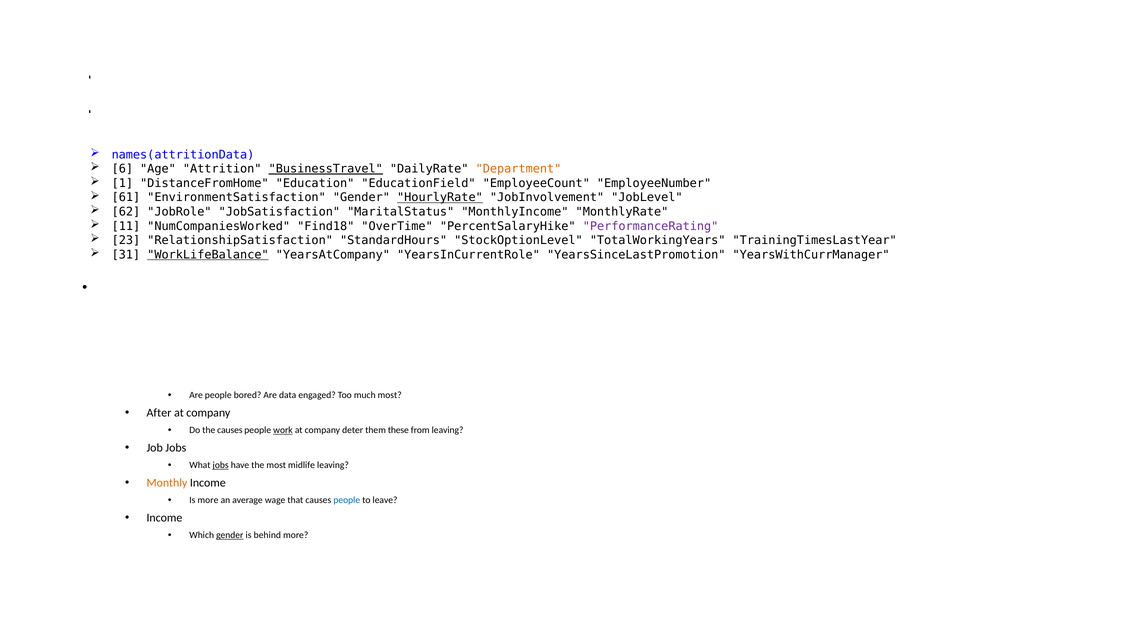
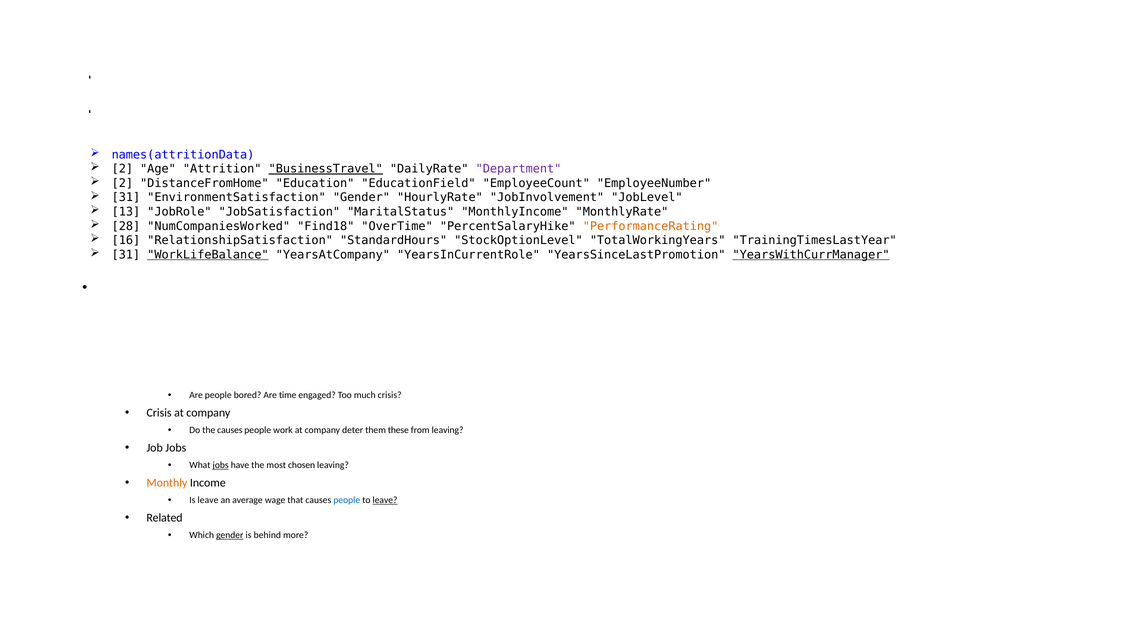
6 at (122, 169): 6 -> 2
Department colour: orange -> purple
1 at (122, 183): 1 -> 2
61 at (126, 198): 61 -> 31
HourlyRate underline: present -> none
62: 62 -> 13
11: 11 -> 28
PerformanceRating colour: purple -> orange
23: 23 -> 16
YearsWithCurrManager underline: none -> present
Are data: data -> time
much most: most -> crisis
After at (159, 413): After -> Crisis
work underline: present -> none
most midlife: midlife -> chosen
Is more: more -> leave
leave at (385, 500) underline: none -> present
Income at (164, 518): Income -> Related
